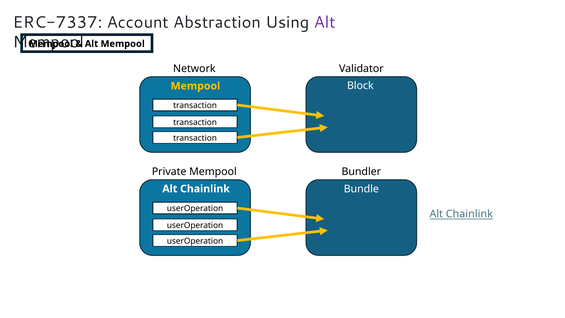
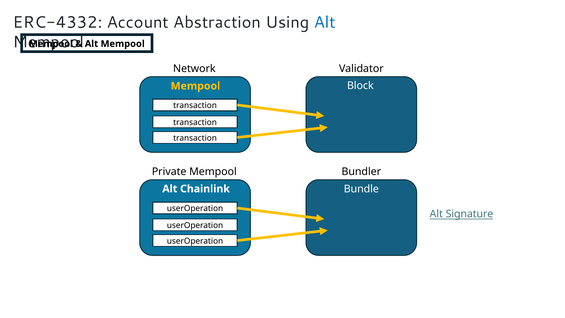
ERC-7337: ERC-7337 -> ERC-4332
Alt at (325, 22) colour: purple -> blue
Chainlink at (469, 214): Chainlink -> Signature
